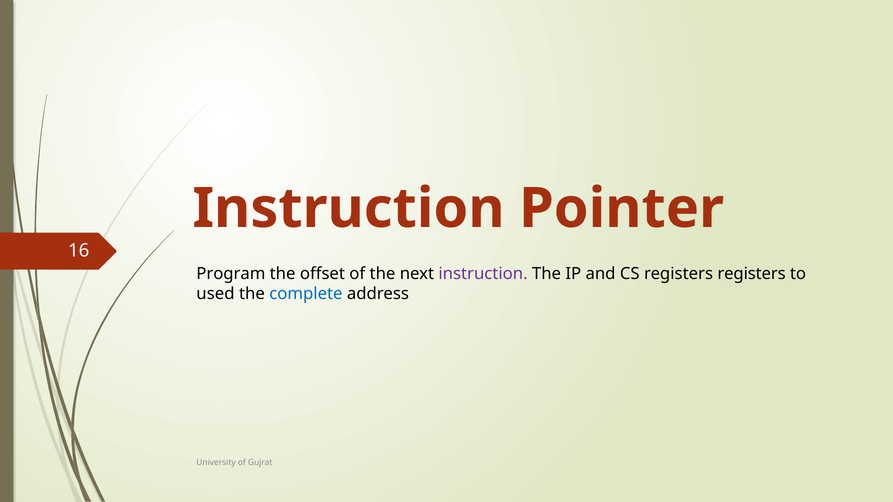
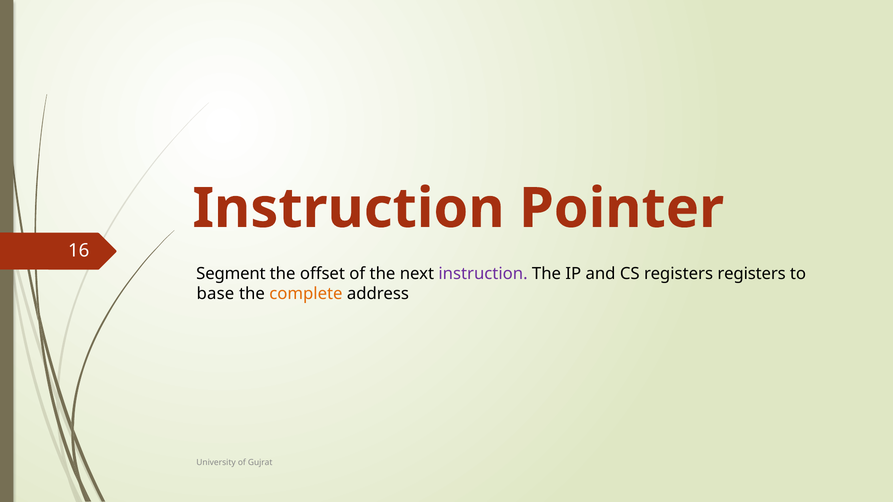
Program: Program -> Segment
used: used -> base
complete colour: blue -> orange
